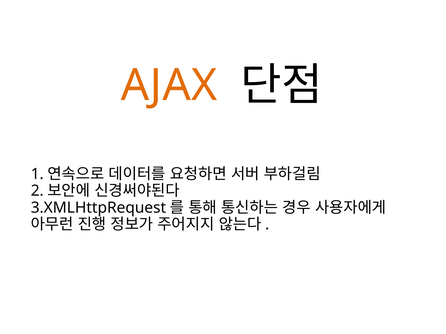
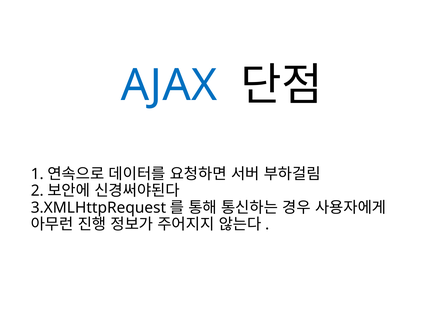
AJAX colour: orange -> blue
